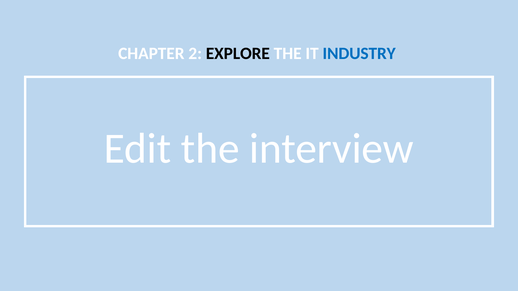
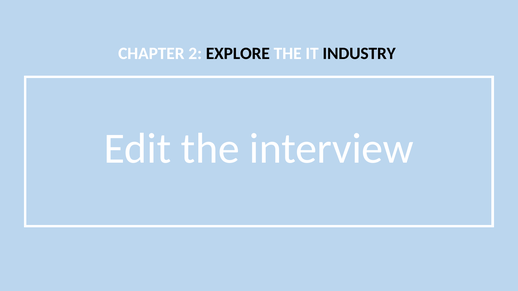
INDUSTRY colour: blue -> black
